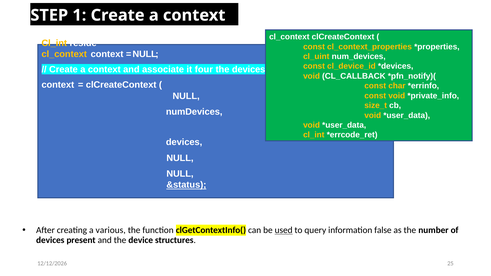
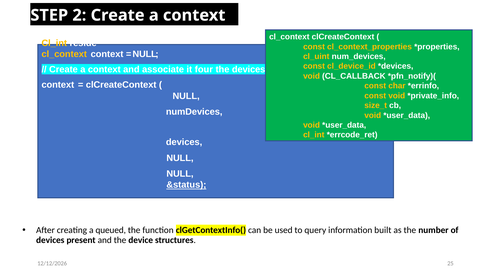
1: 1 -> 2
various: various -> queued
used underline: present -> none
false: false -> built
